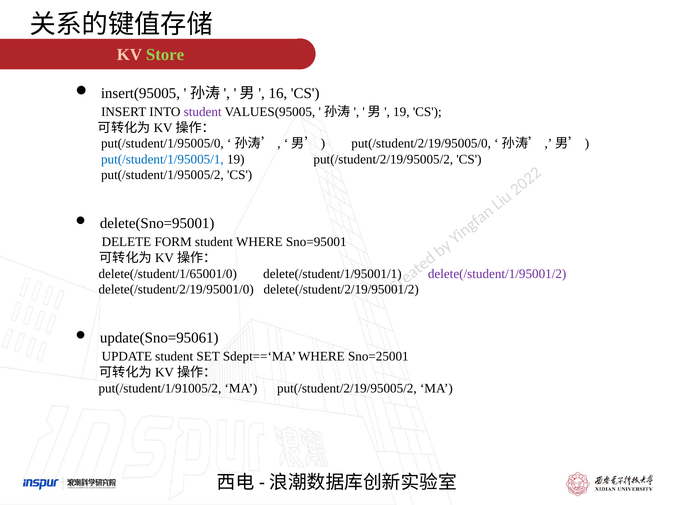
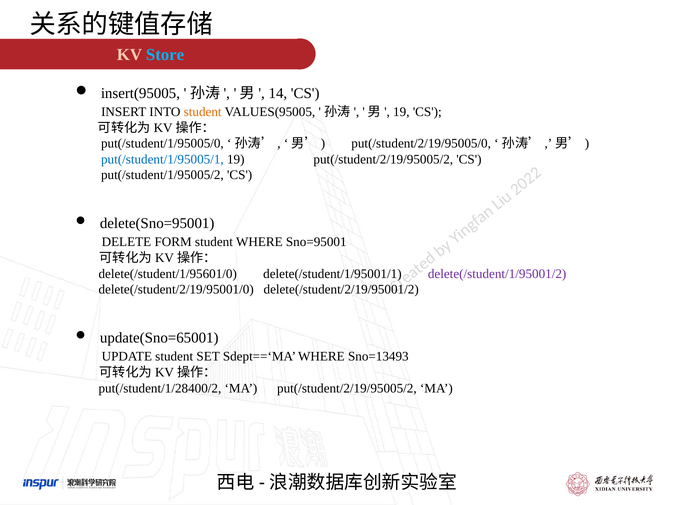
Store colour: light green -> light blue
16: 16 -> 14
student at (203, 112) colour: purple -> orange
delete(/student/1/65001/0: delete(/student/1/65001/0 -> delete(/student/1/95601/0
update(Sno=95061: update(Sno=95061 -> update(Sno=65001
Sno=25001: Sno=25001 -> Sno=13493
put(/student/1/91005/2: put(/student/1/91005/2 -> put(/student/1/28400/2
